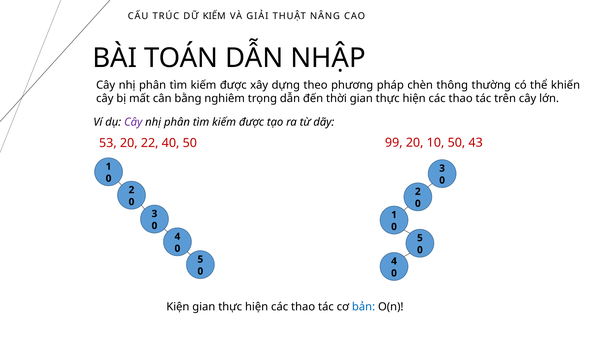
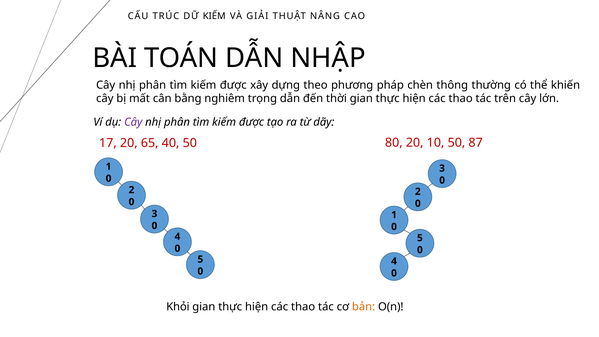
99: 99 -> 80
43: 43 -> 87
53: 53 -> 17
22: 22 -> 65
Kiện: Kiện -> Khỏi
bản colour: blue -> orange
